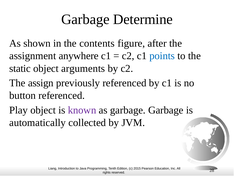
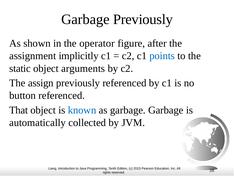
Garbage Determine: Determine -> Previously
contents: contents -> operator
anywhere: anywhere -> implicitly
Play: Play -> That
known colour: purple -> blue
